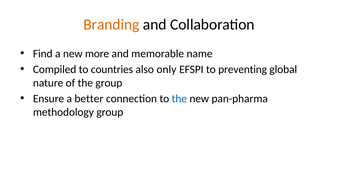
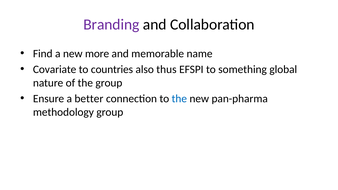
Branding colour: orange -> purple
Compiled: Compiled -> Covariate
only: only -> thus
preventing: preventing -> something
